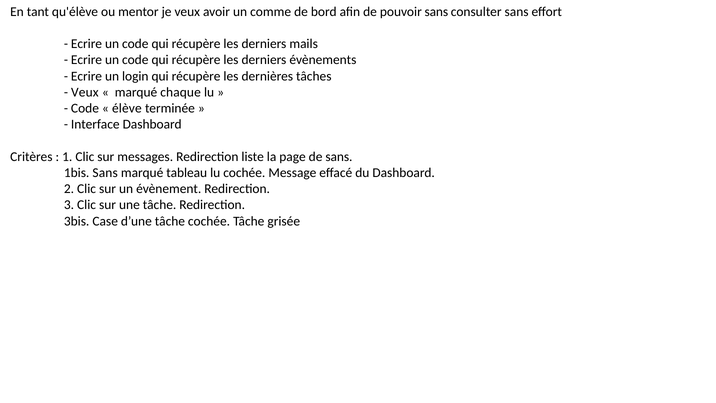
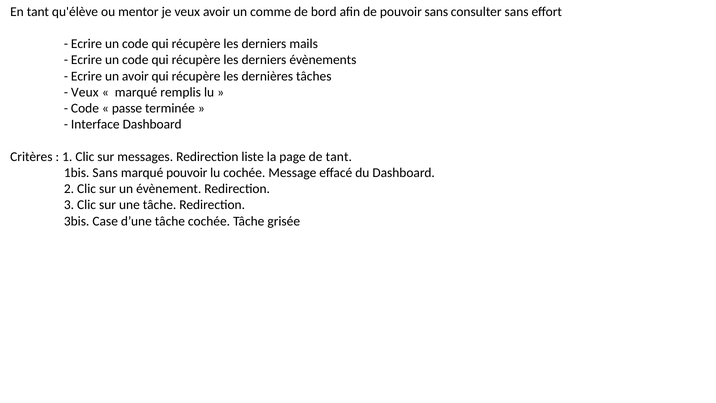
un login: login -> avoir
chaque: chaque -> remplis
élève: élève -> passe
de sans: sans -> tant
marqué tableau: tableau -> pouvoir
